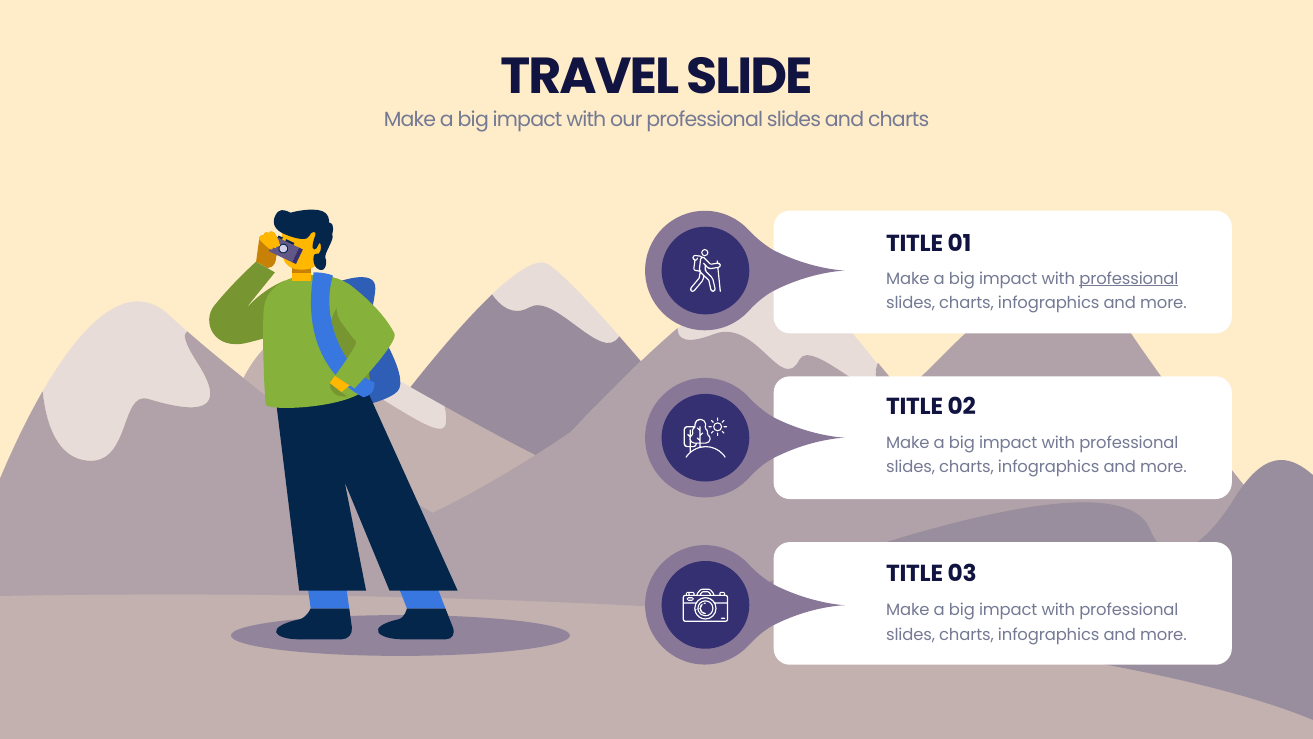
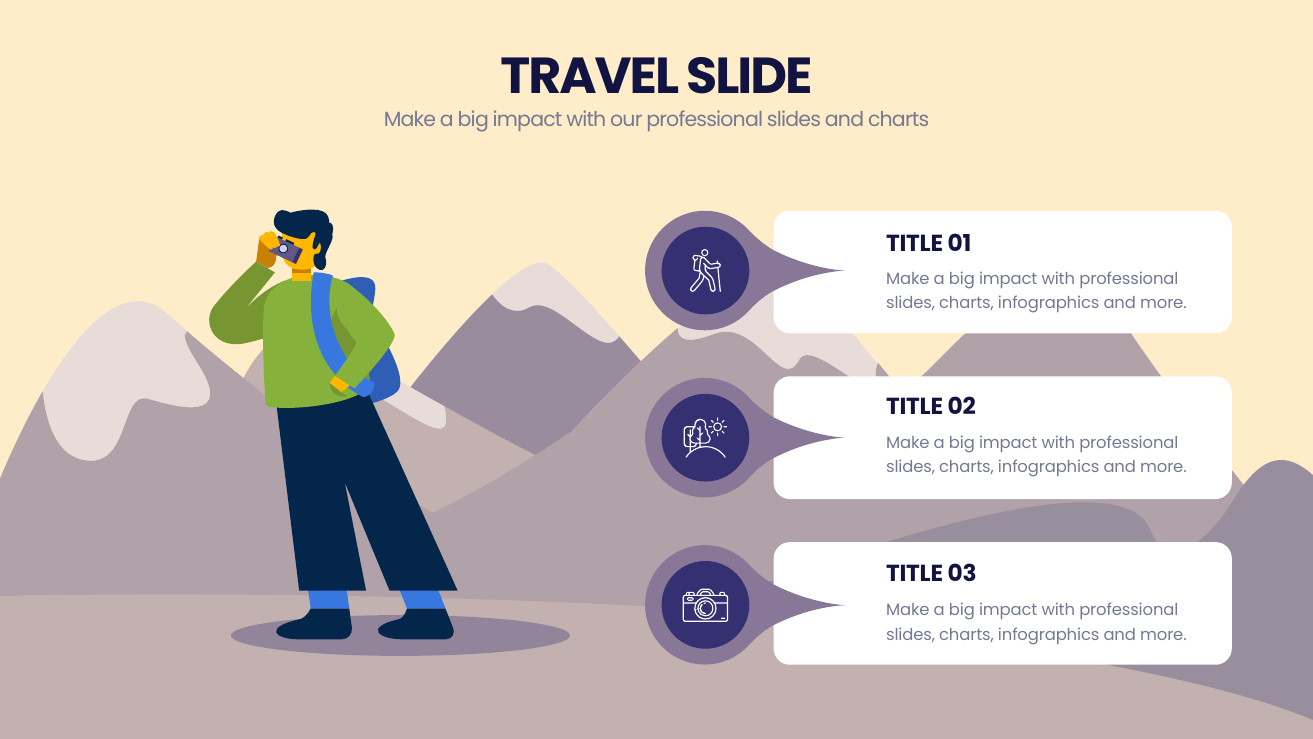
professional at (1129, 279) underline: present -> none
